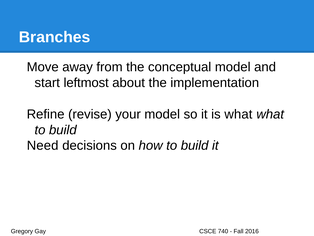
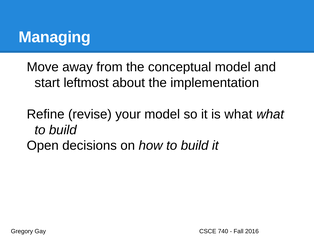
Branches: Branches -> Managing
Need: Need -> Open
